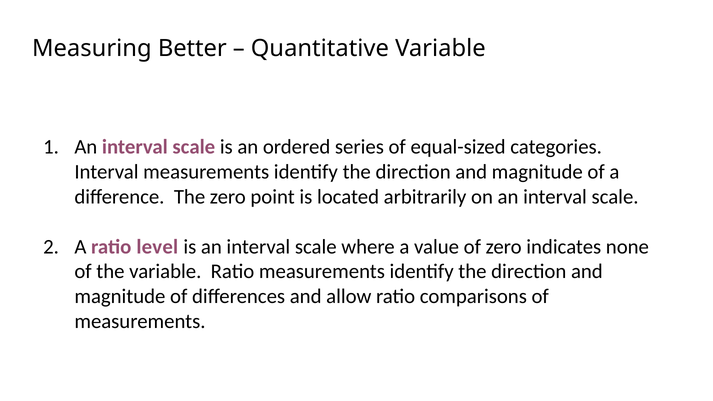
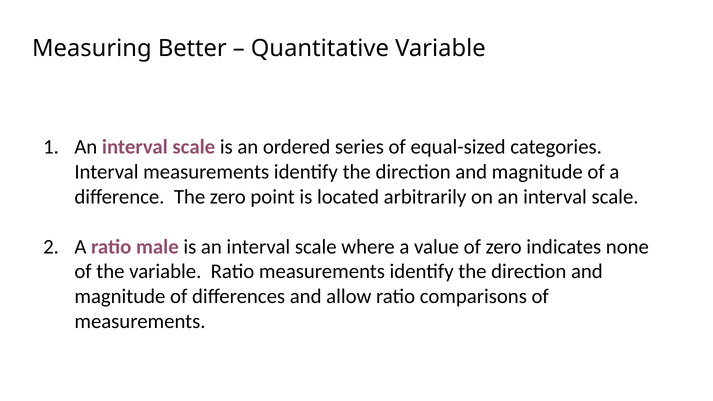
level: level -> male
